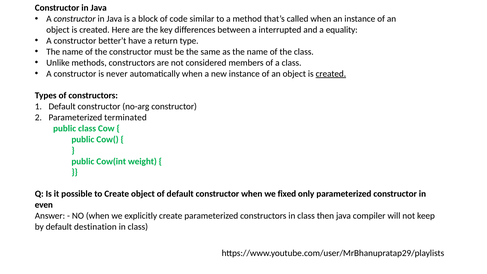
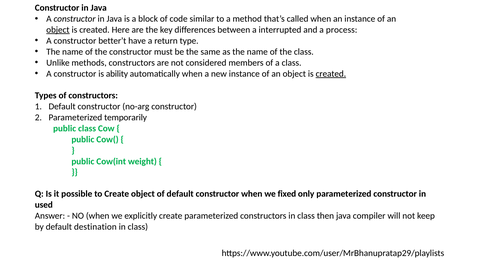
object at (58, 30) underline: none -> present
equality: equality -> process
never: never -> ability
terminated: terminated -> temporarily
even: even -> used
